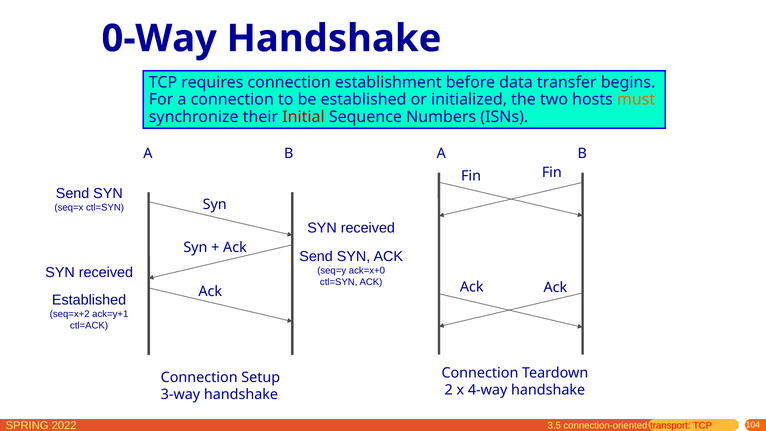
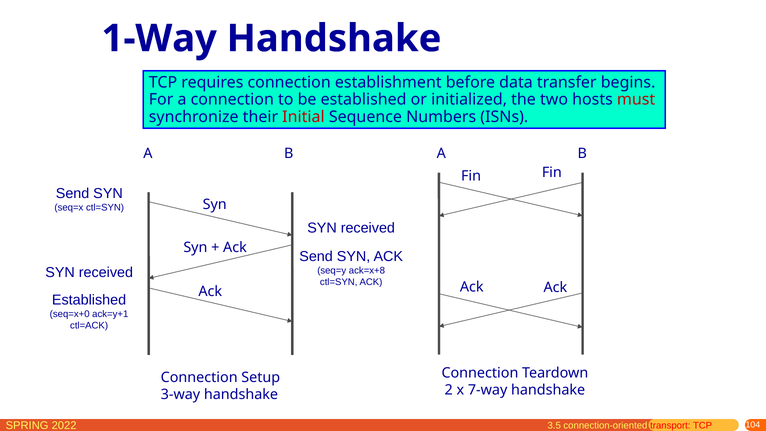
0-Way: 0-Way -> 1-Way
must colour: orange -> red
ack=x+0: ack=x+0 -> ack=x+8
seq=x+2: seq=x+2 -> seq=x+0
4-way: 4-way -> 7-way
